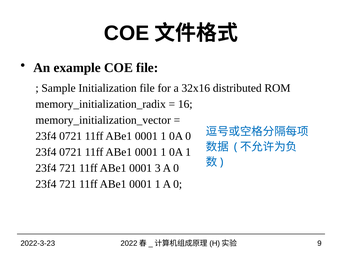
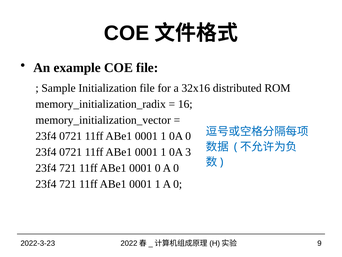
0A 1: 1 -> 3
0001 3: 3 -> 0
